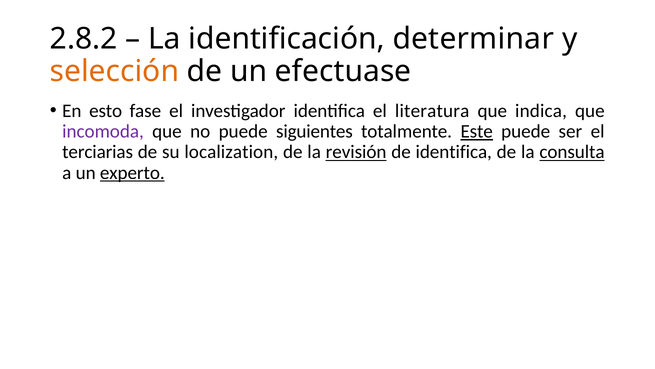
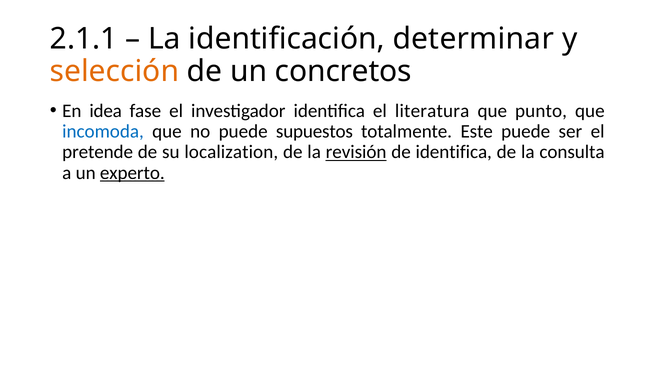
2.8.2: 2.8.2 -> 2.1.1
efectuase: efectuase -> concretos
esto: esto -> idea
indica: indica -> punto
incomoda colour: purple -> blue
siguientes: siguientes -> supuestos
Este underline: present -> none
terciarias: terciarias -> pretende
consulta underline: present -> none
